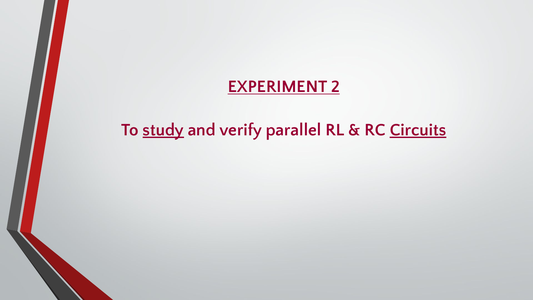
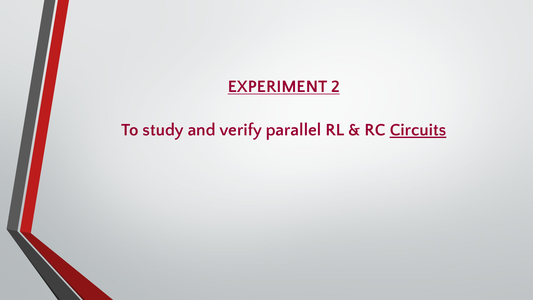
study underline: present -> none
